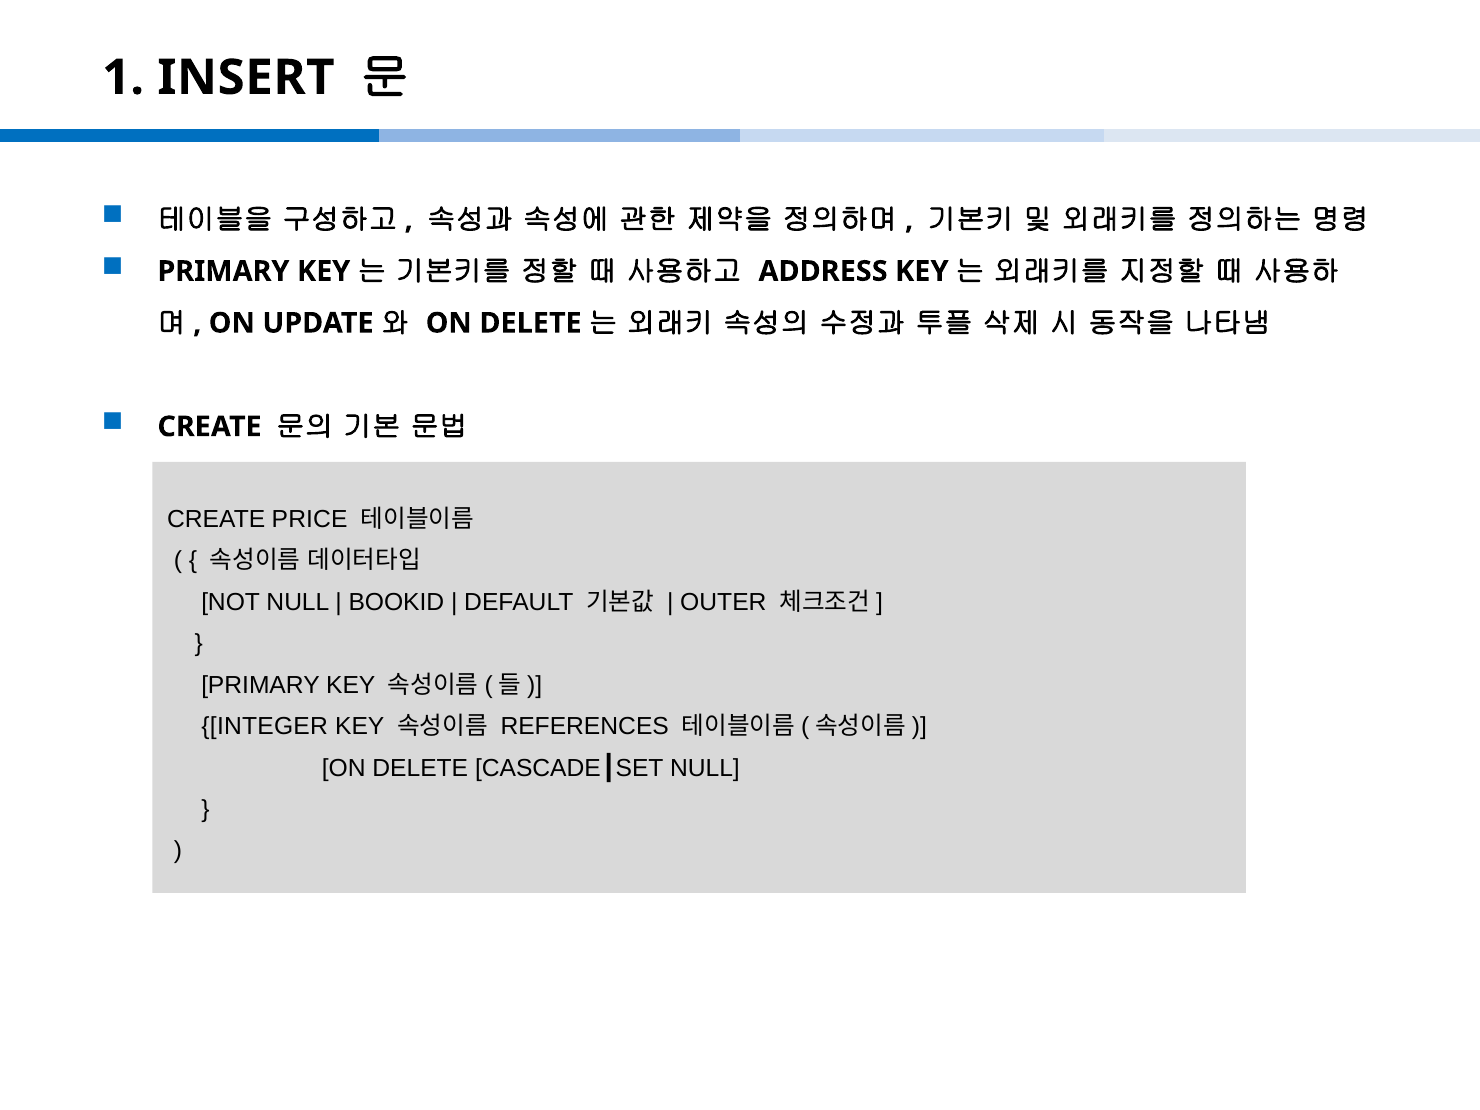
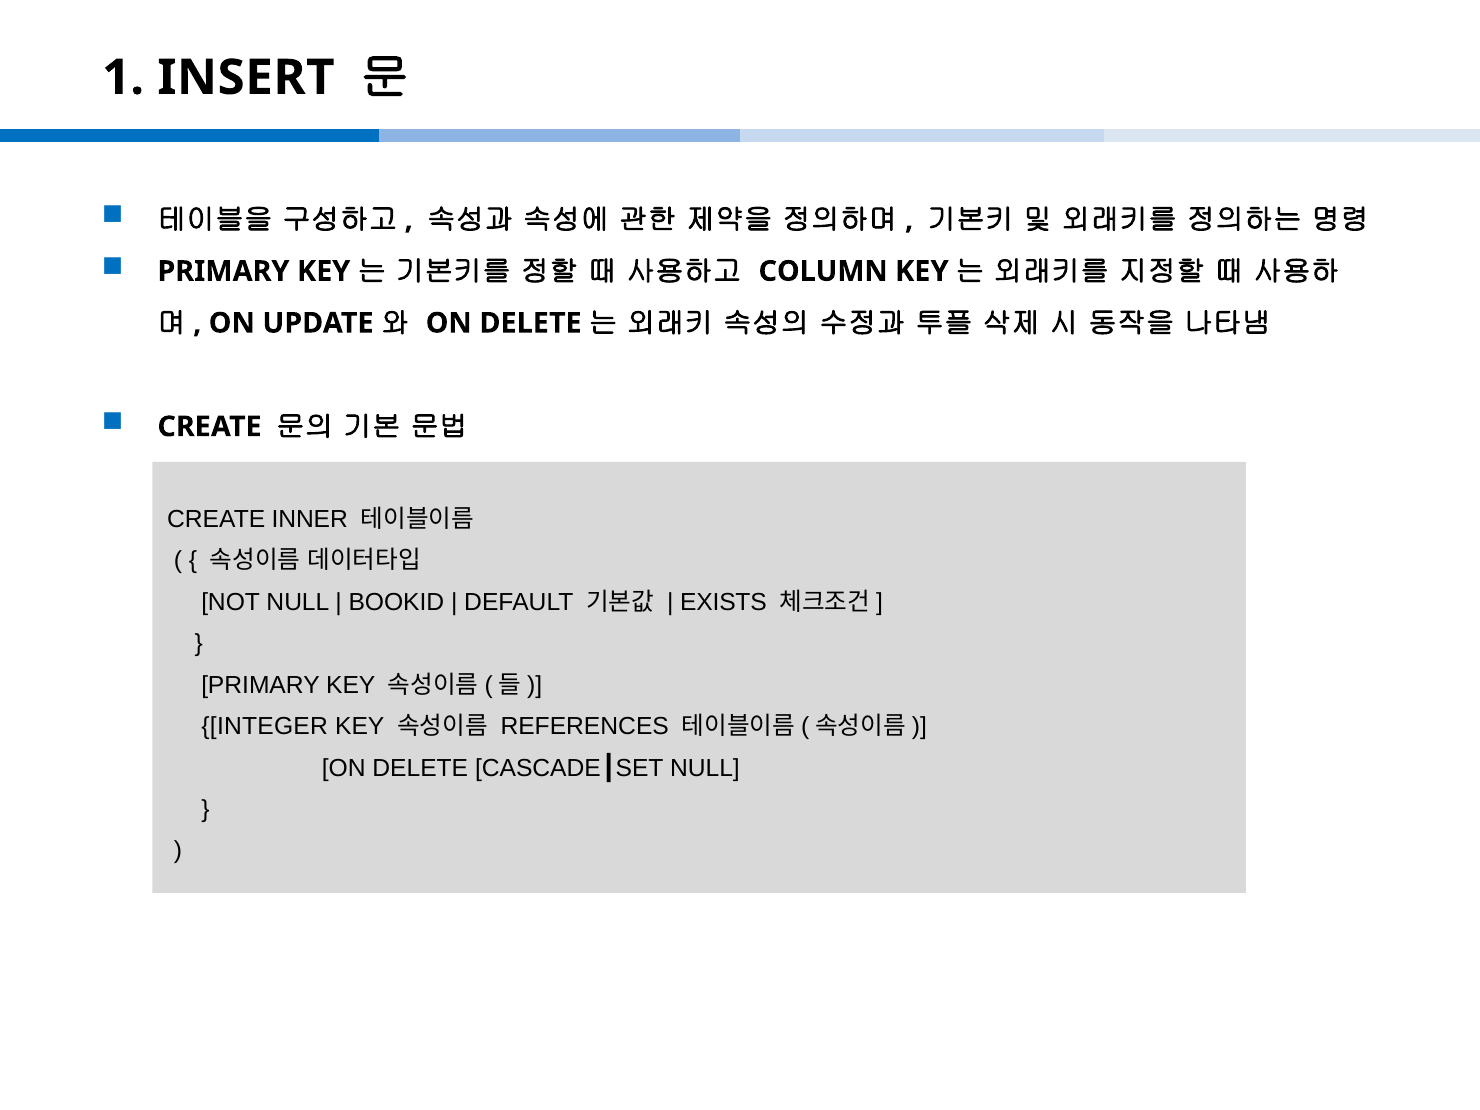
ADDRESS: ADDRESS -> COLUMN
PRICE: PRICE -> INNER
OUTER: OUTER -> EXISTS
